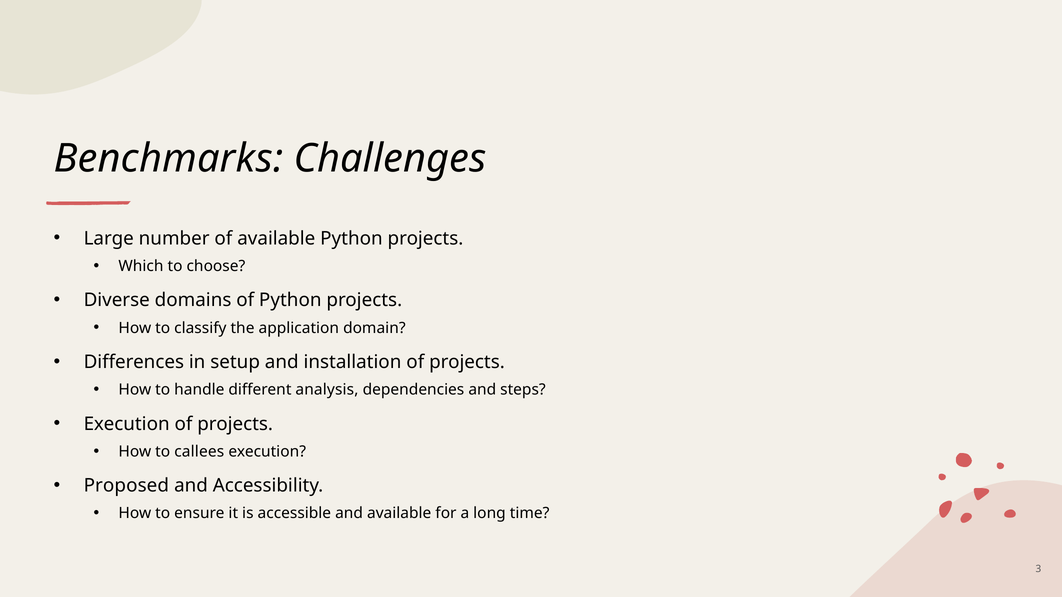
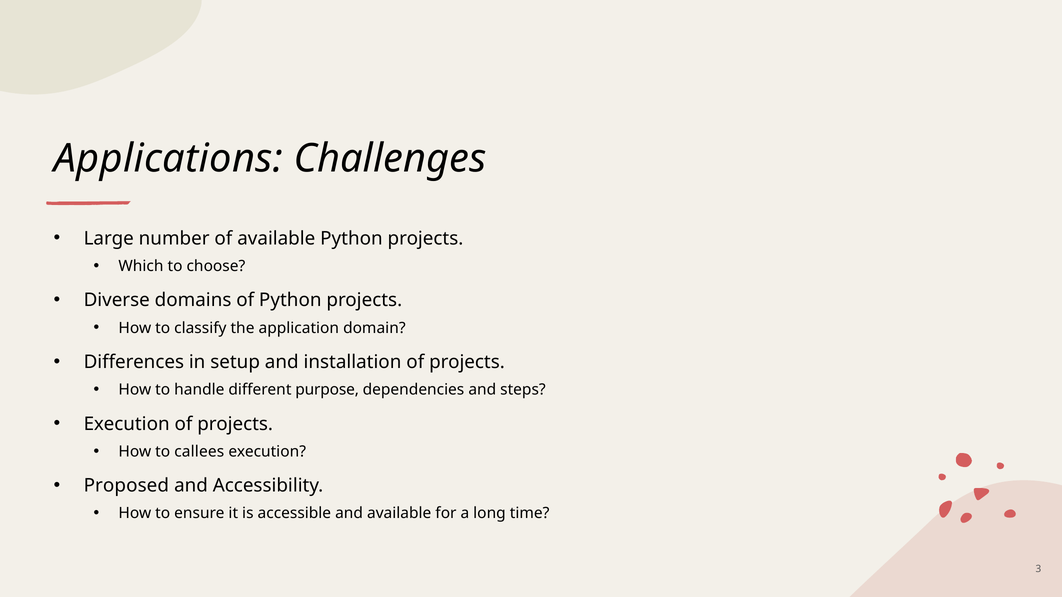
Benchmarks: Benchmarks -> Applications
analysis: analysis -> purpose
